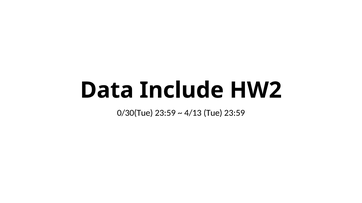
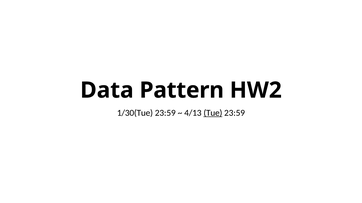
Include: Include -> Pattern
0/30(Tue: 0/30(Tue -> 1/30(Tue
Tue underline: none -> present
